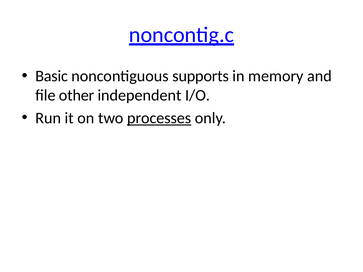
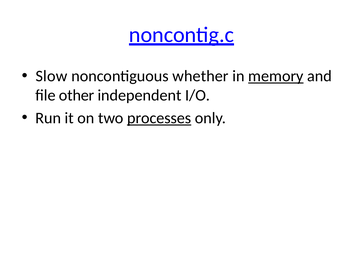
Basic: Basic -> Slow
supports: supports -> whether
memory underline: none -> present
